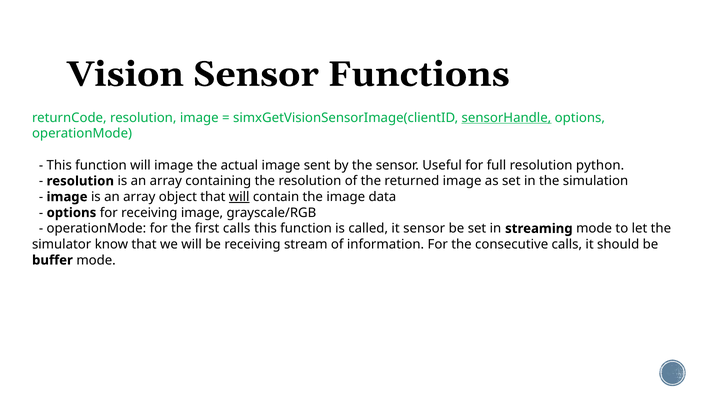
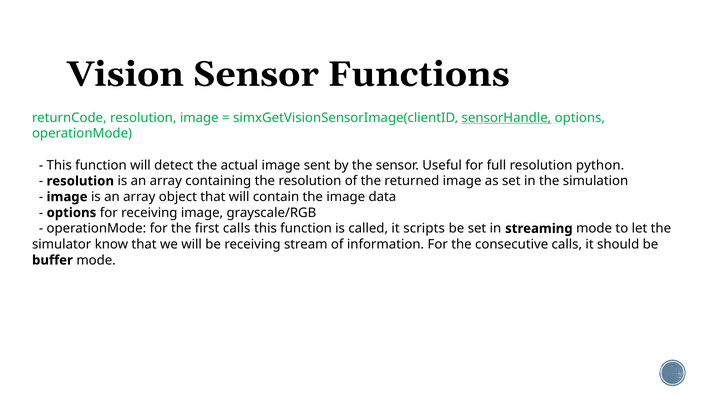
will image: image -> detect
will at (239, 197) underline: present -> none
it sensor: sensor -> scripts
